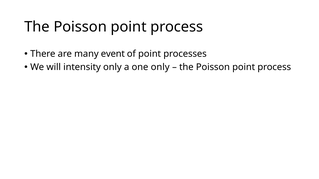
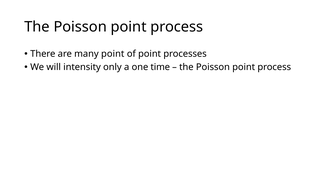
many event: event -> point
one only: only -> time
